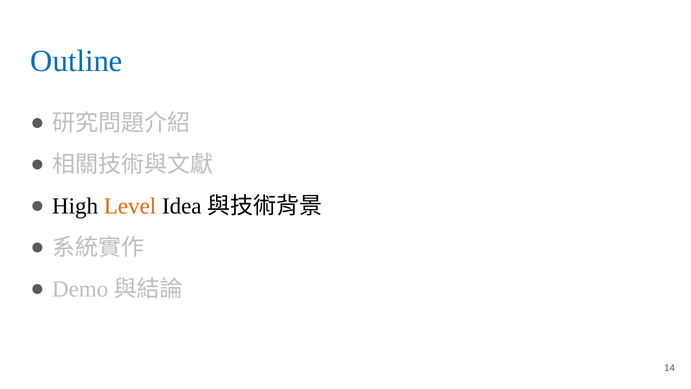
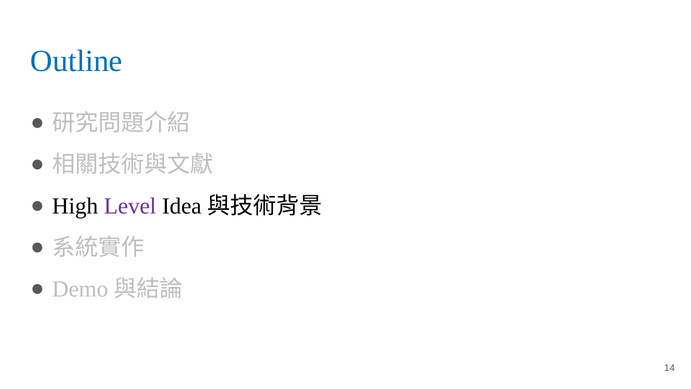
Level colour: orange -> purple
